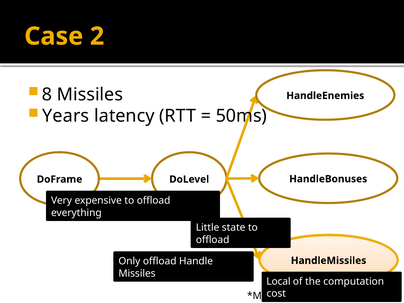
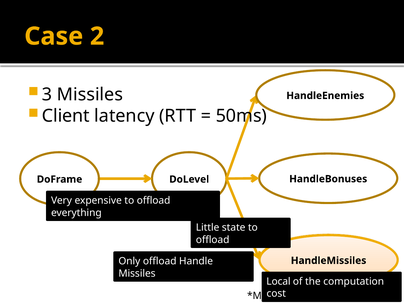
8: 8 -> 3
Years: Years -> Client
